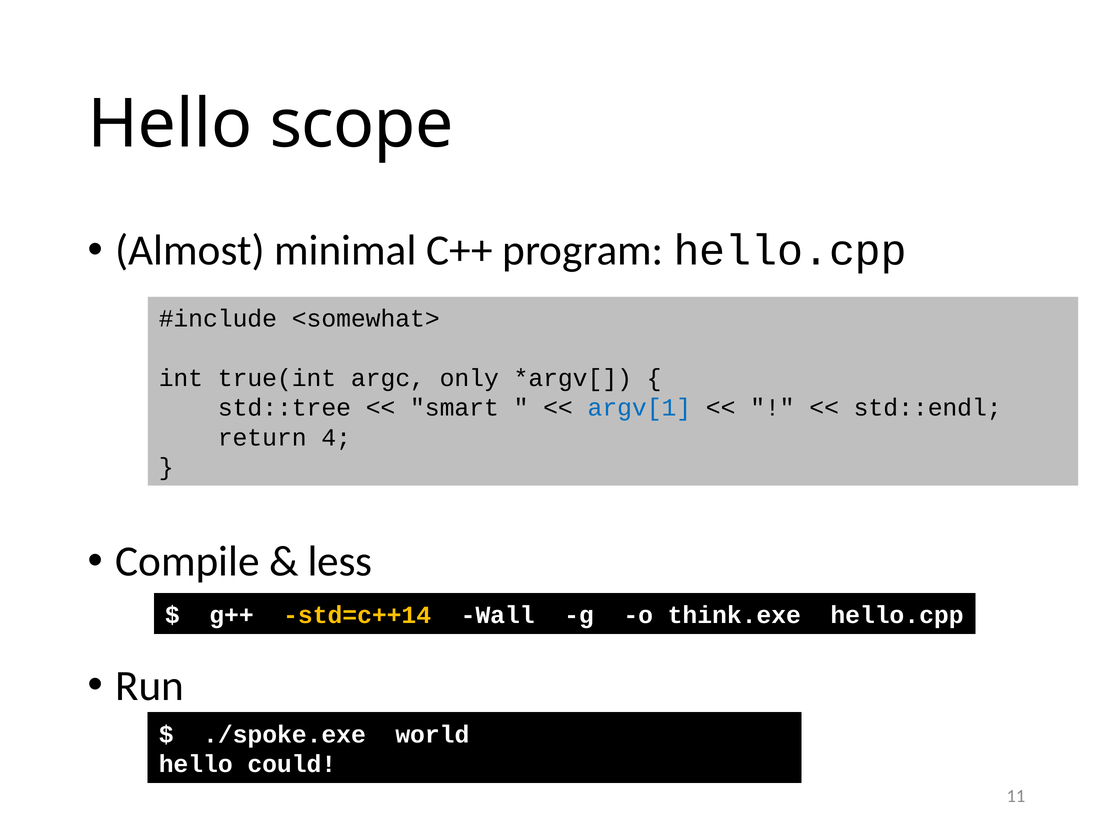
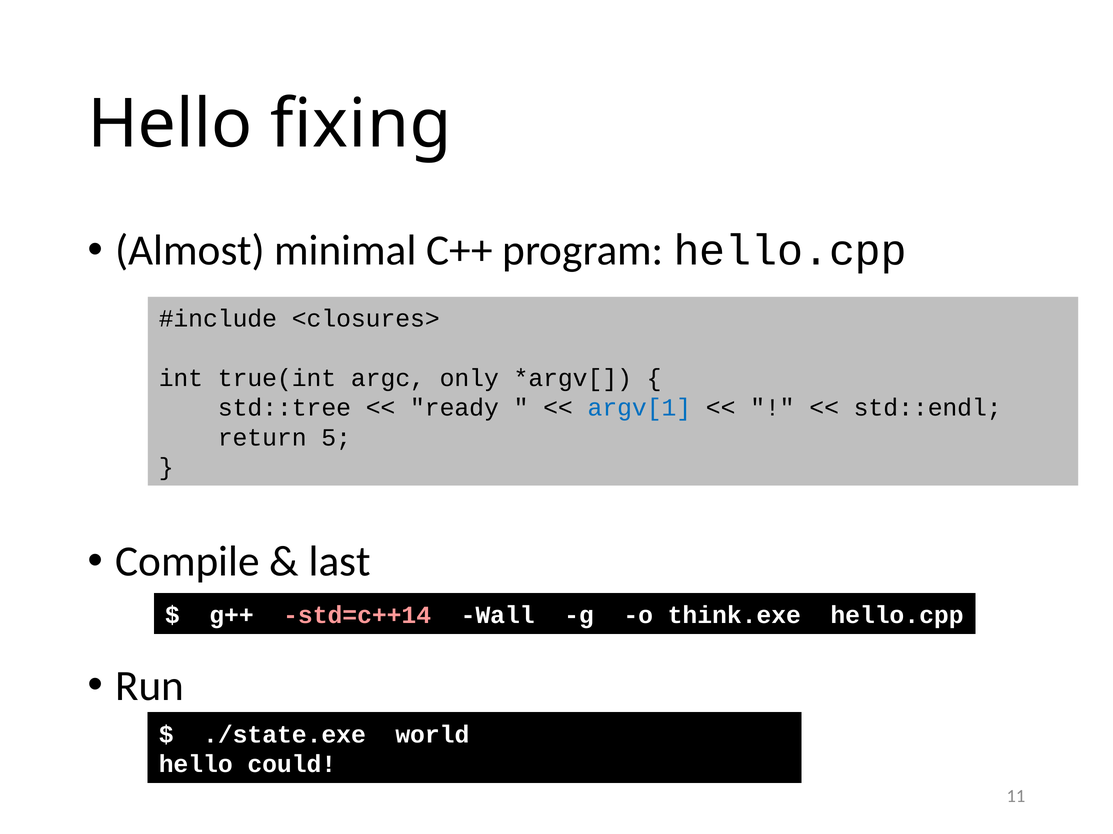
scope: scope -> fixing
<somewhat>: <somewhat> -> <closures>
smart: smart -> ready
4: 4 -> 5
less: less -> last
std=c++14 colour: yellow -> pink
./spoke.exe: ./spoke.exe -> ./state.exe
